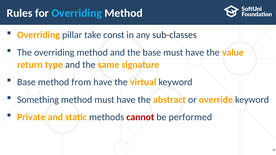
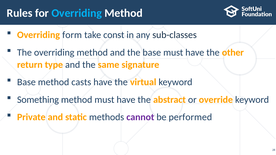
pillar: pillar -> form
value: value -> other
from: from -> casts
cannot colour: red -> purple
